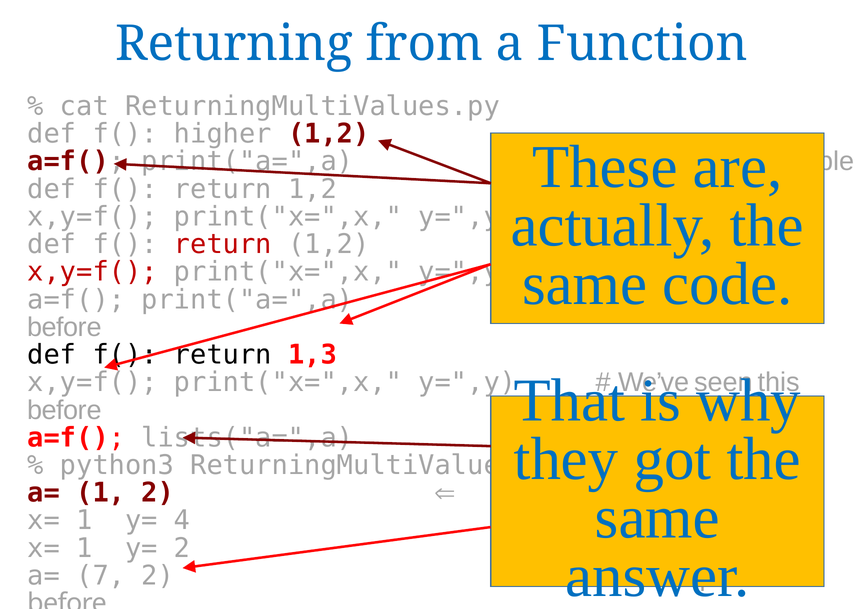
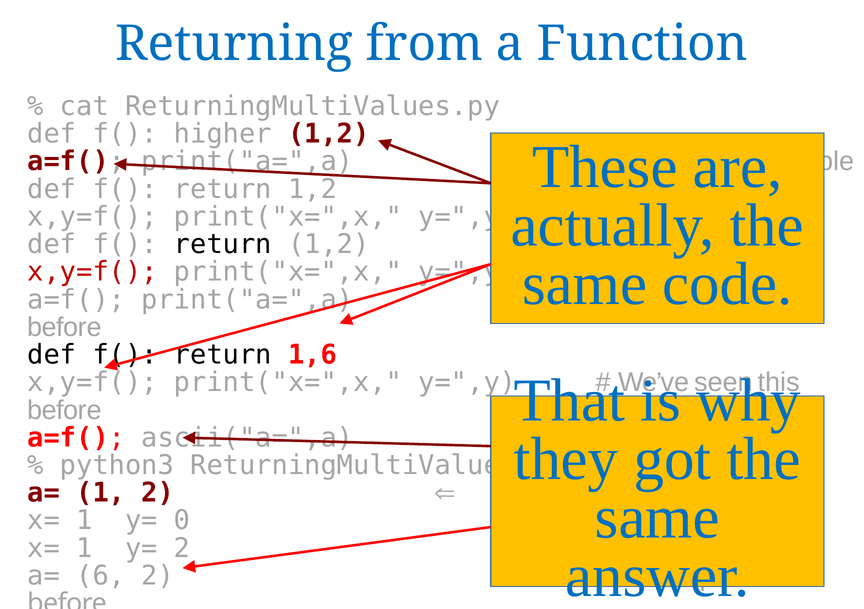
return at (223, 244) colour: red -> black
1,3: 1,3 -> 1,6
lists("a=",a: lists("a=",a -> ascii("a=",a
4: 4 -> 0
7: 7 -> 6
